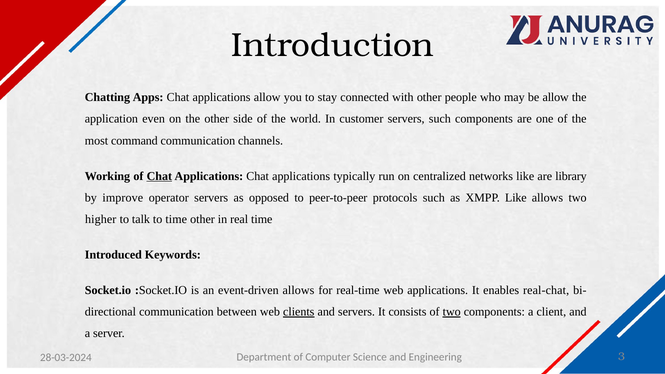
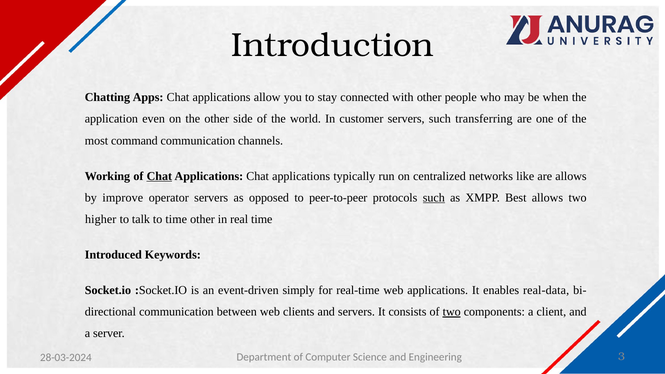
be allow: allow -> when
such components: components -> transferring
are library: library -> allows
such at (434, 198) underline: none -> present
XMPP Like: Like -> Best
event-driven allows: allows -> simply
real-chat: real-chat -> real-data
clients underline: present -> none
